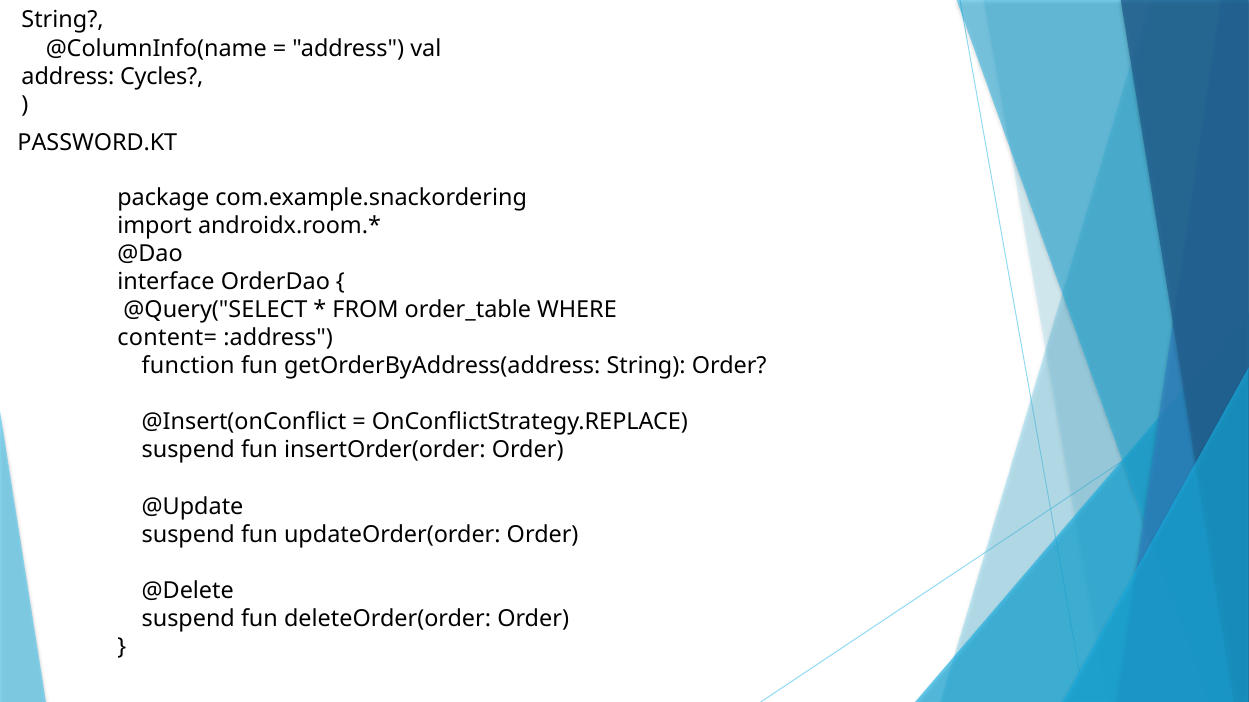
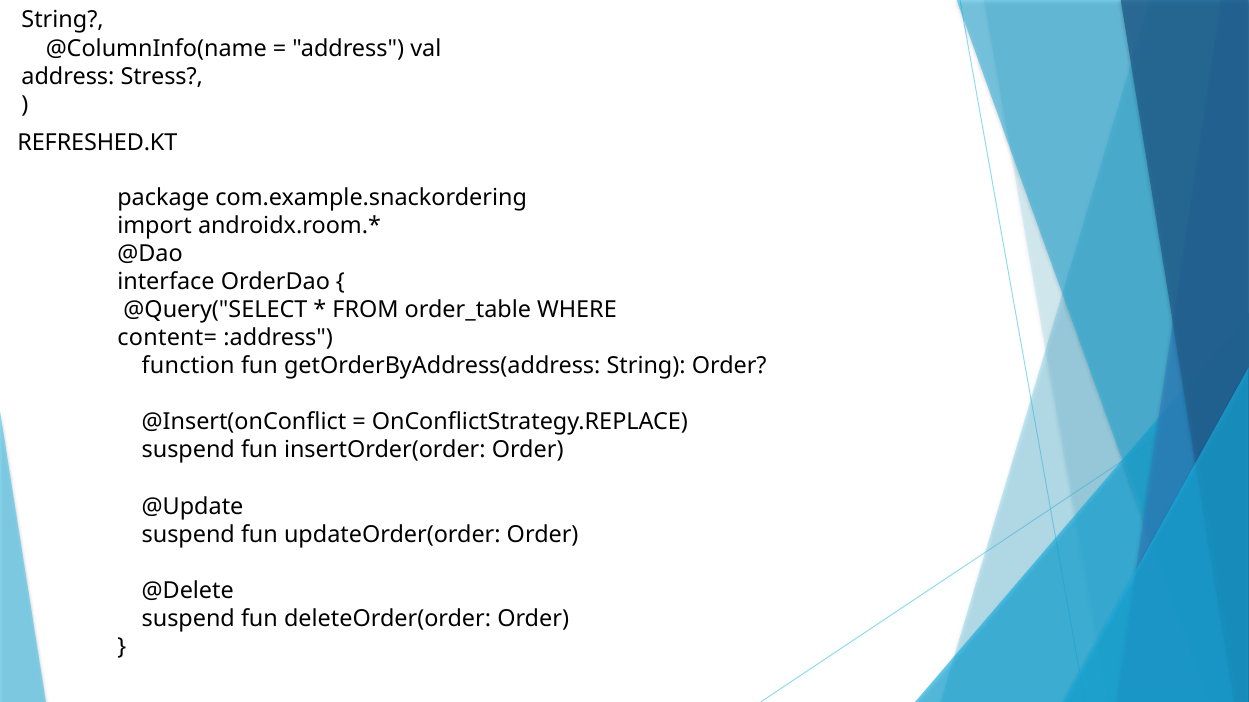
Cycles: Cycles -> Stress
PASSWORD.KT: PASSWORD.KT -> REFRESHED.KT
